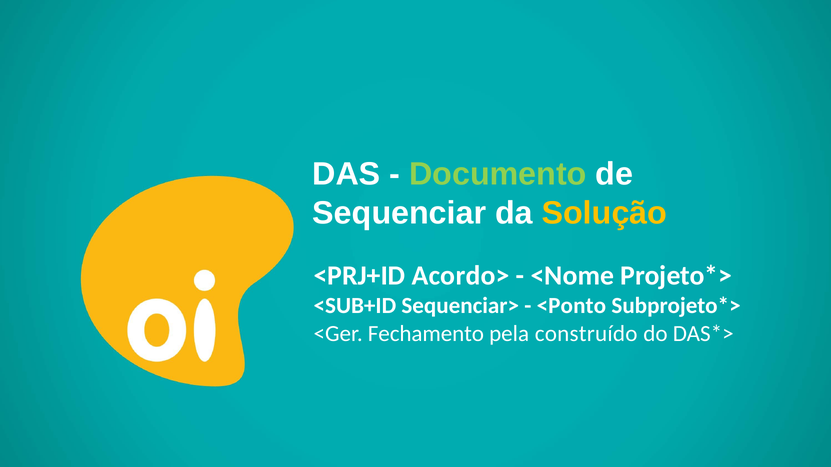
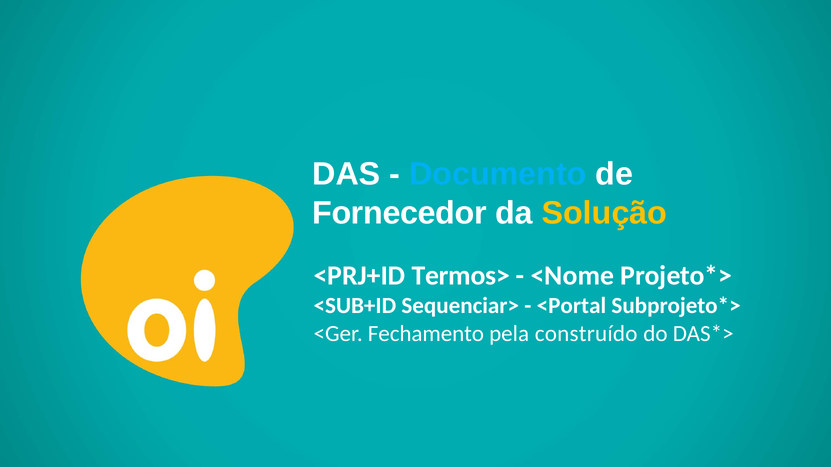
Documento colour: light green -> light blue
Sequenciar: Sequenciar -> Fornecedor
Acordo>: Acordo> -> Termos>
<Ponto: <Ponto -> <Portal
